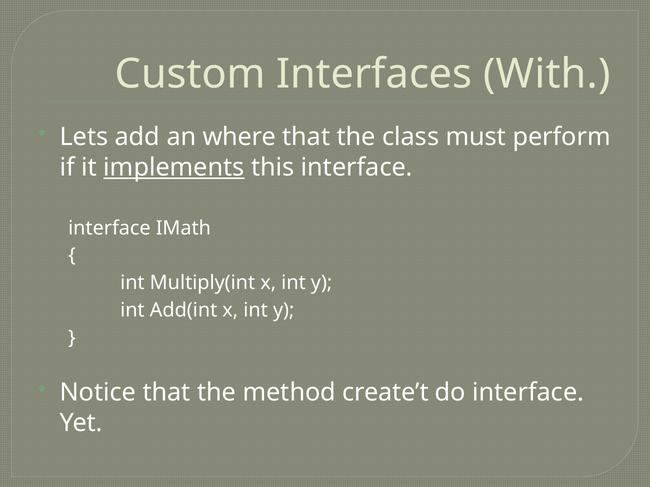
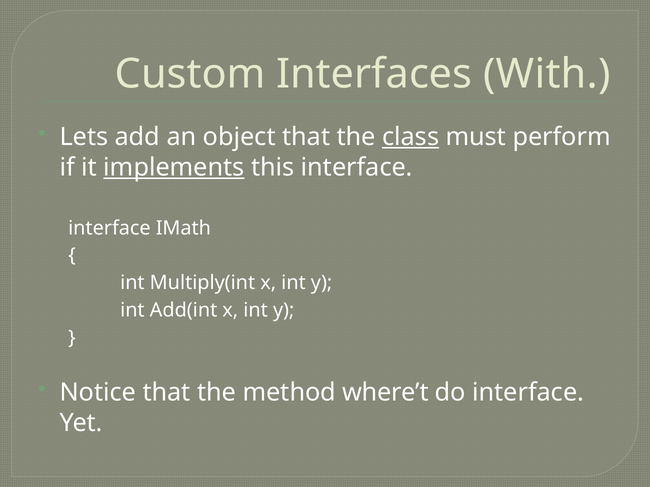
where: where -> object
class underline: none -> present
create’t: create’t -> where’t
